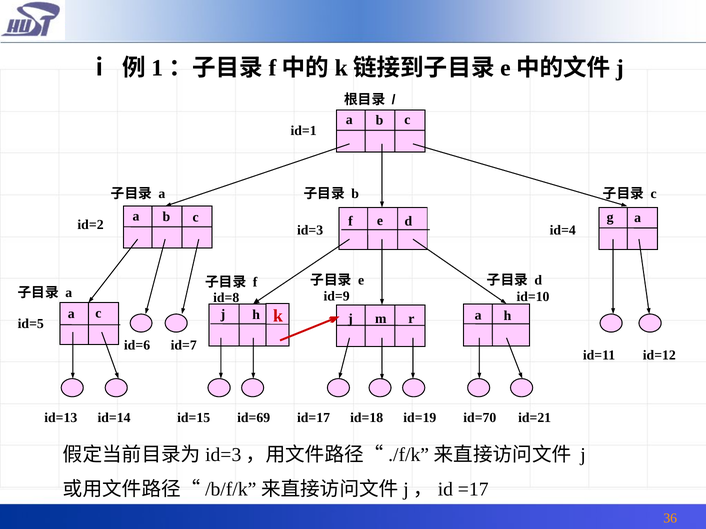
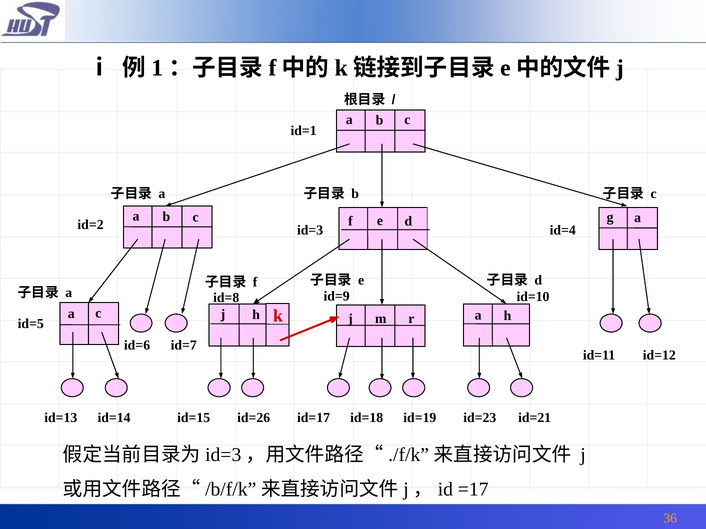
id=69: id=69 -> id=26
id=70: id=70 -> id=23
